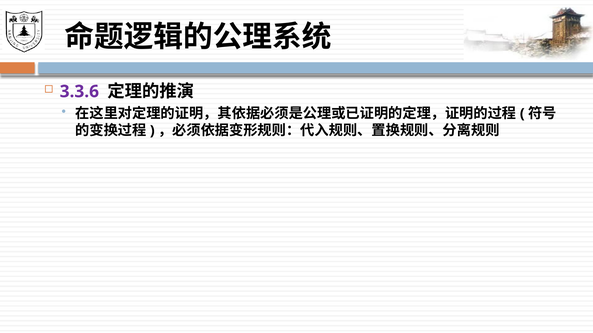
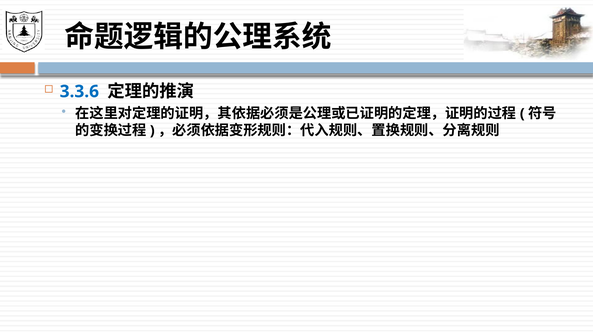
3.3.6 colour: purple -> blue
